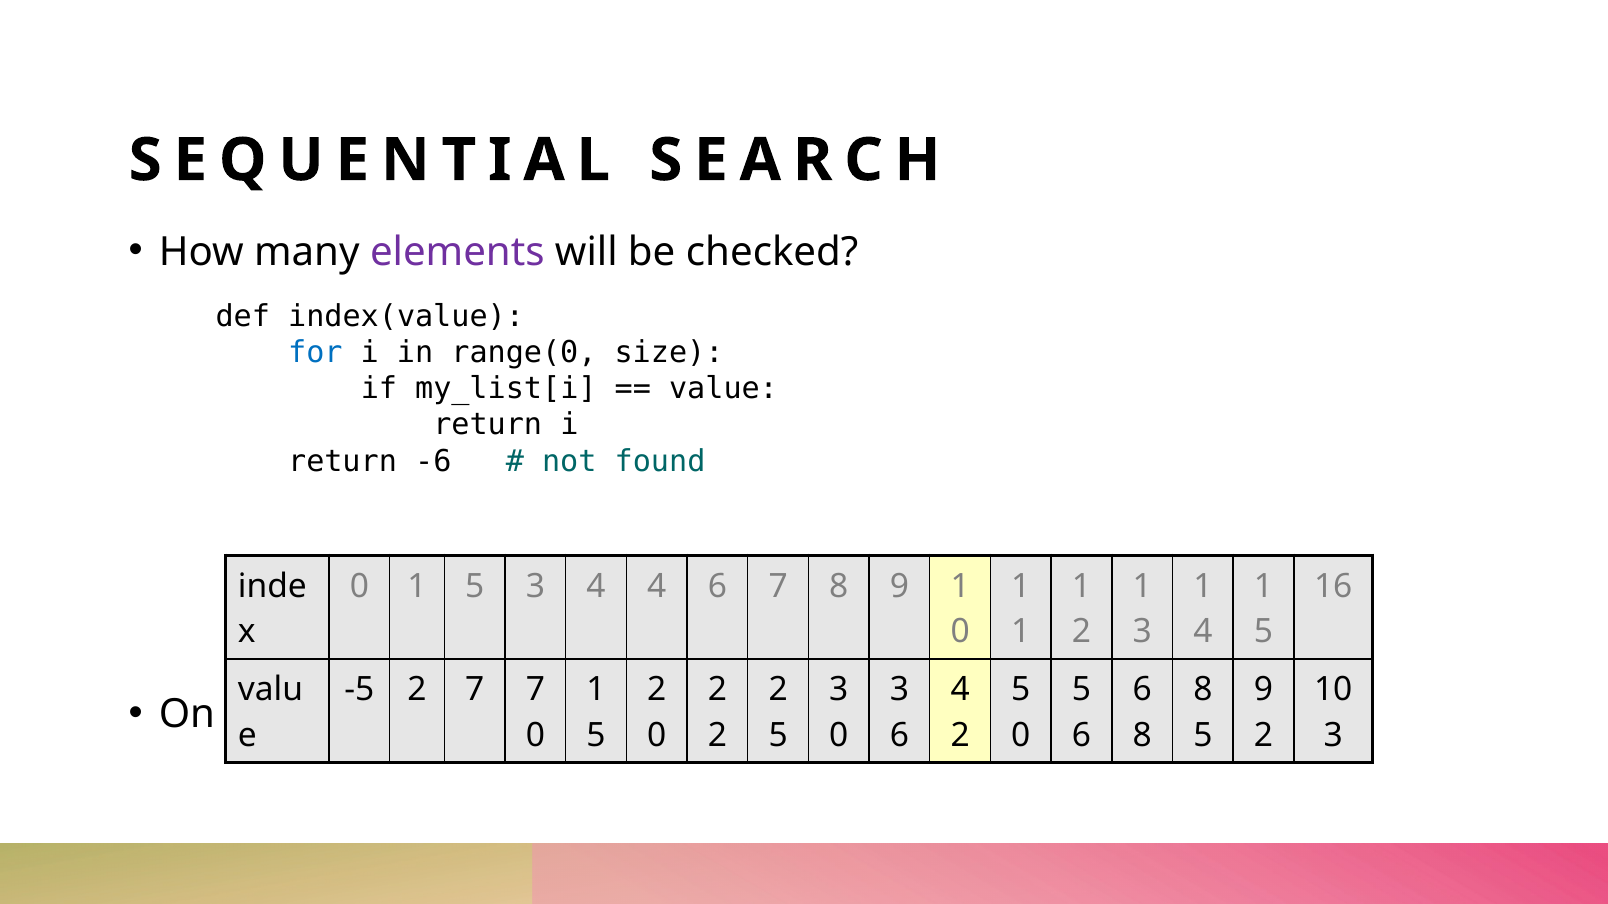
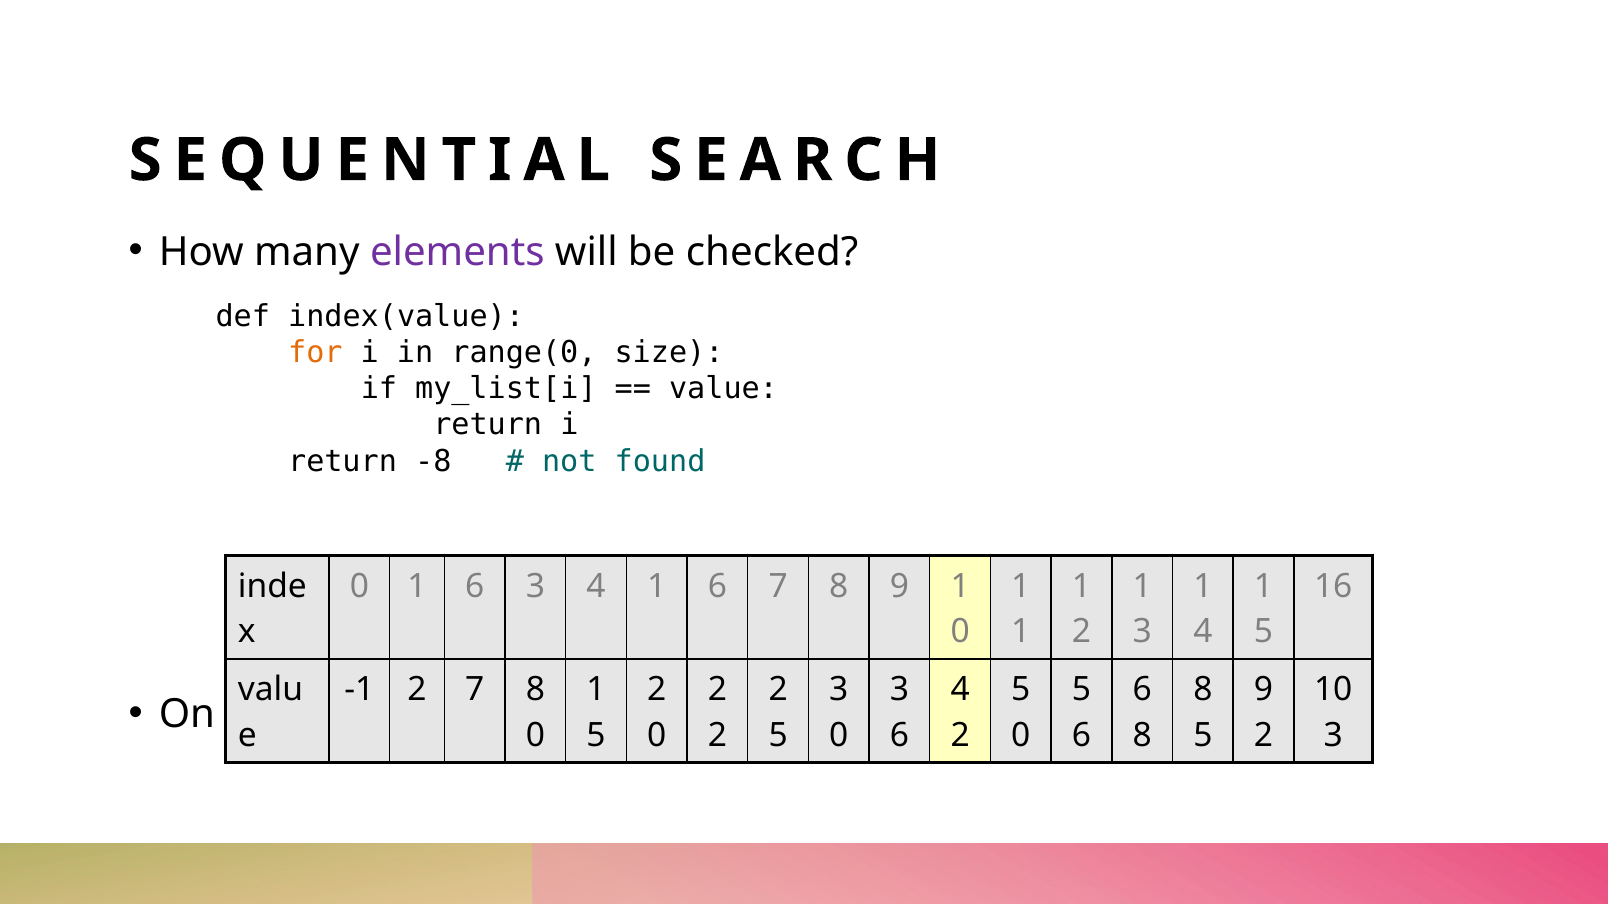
for colour: blue -> orange
-6: -6 -> -8
5 at (475, 586): 5 -> 6
3 4 4: 4 -> 1
-5: -5 -> -1
2 7 7: 7 -> 8
